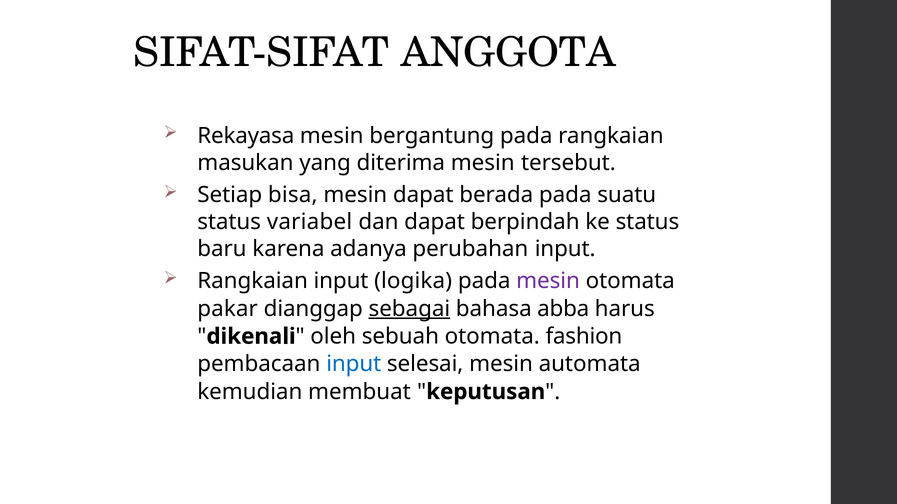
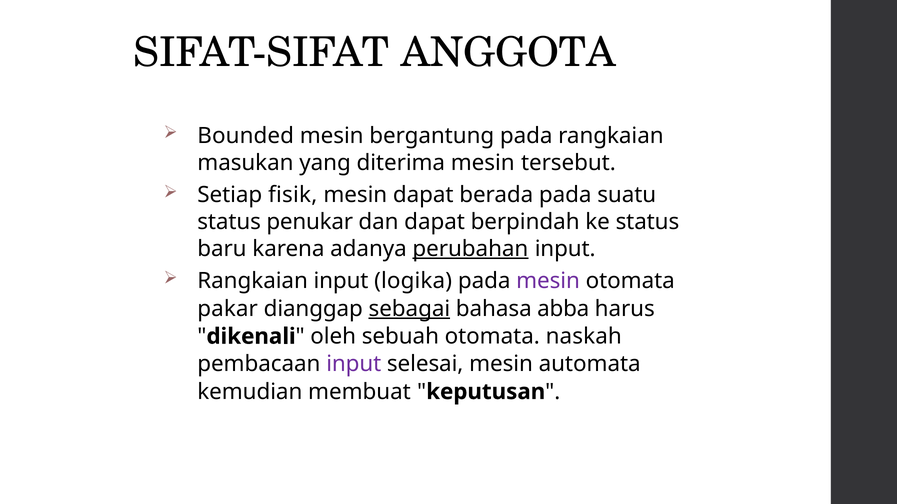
Rekayasa: Rekayasa -> Bounded
bisa: bisa -> fisik
variabel: variabel -> penukar
perubahan underline: none -> present
fashion: fashion -> naskah
input at (354, 364) colour: blue -> purple
